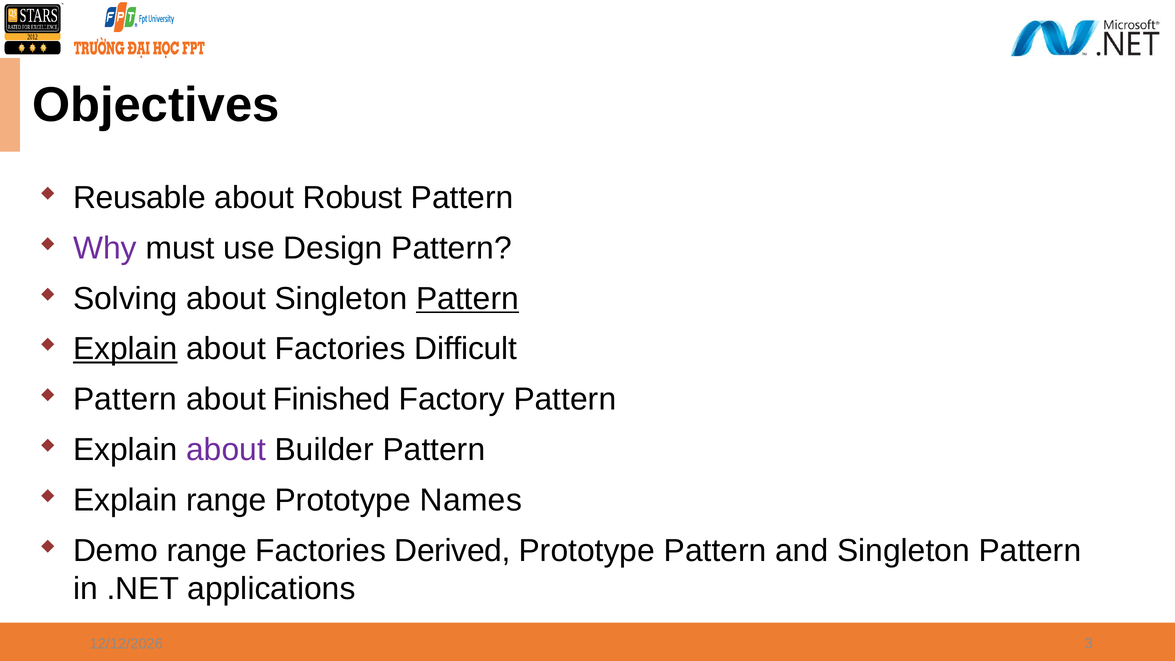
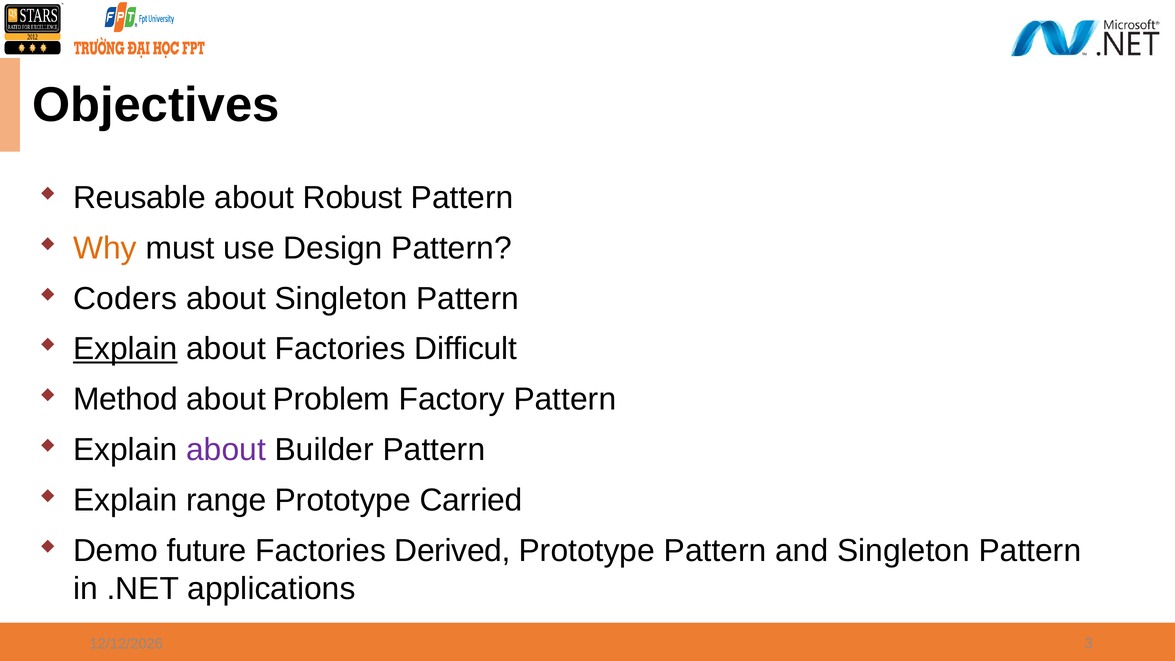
Why colour: purple -> orange
Solving: Solving -> Coders
Pattern at (468, 299) underline: present -> none
Pattern at (125, 399): Pattern -> Method
Finished: Finished -> Problem
Names: Names -> Carried
Demo range: range -> future
